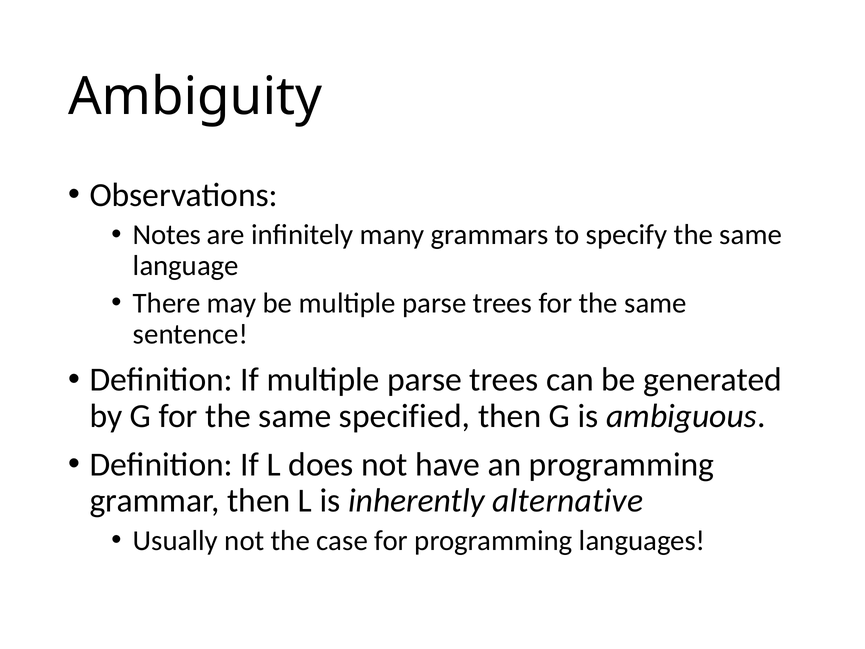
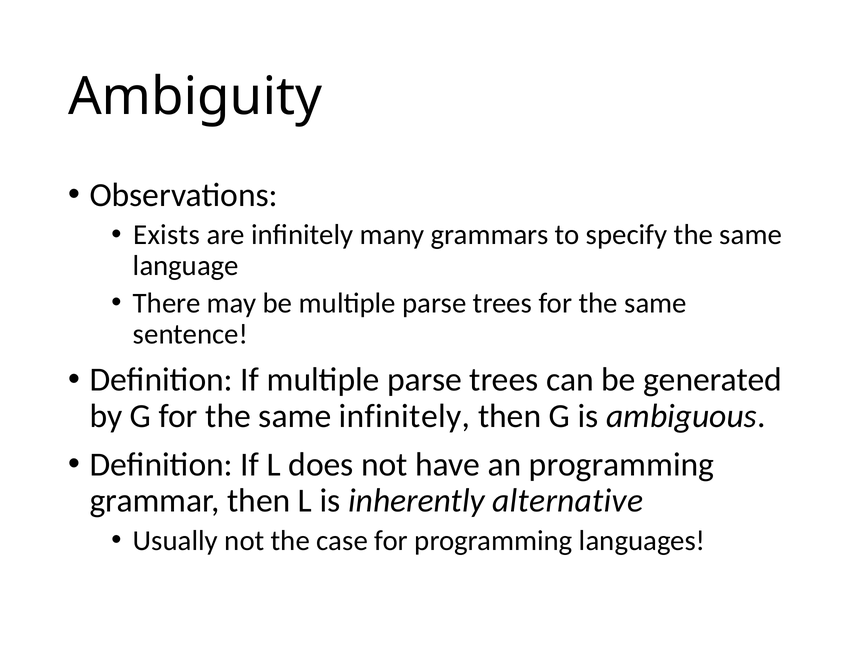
Notes: Notes -> Exists
same specified: specified -> infinitely
